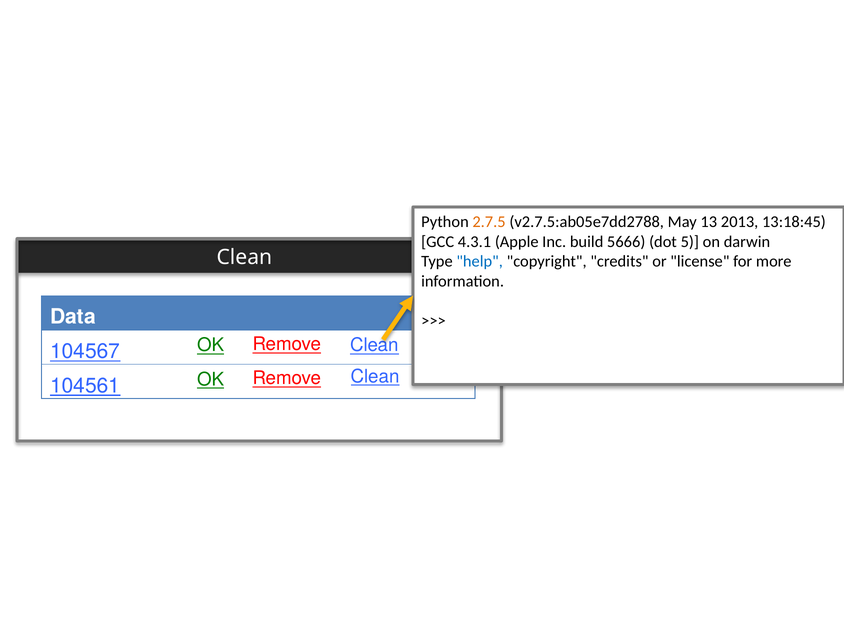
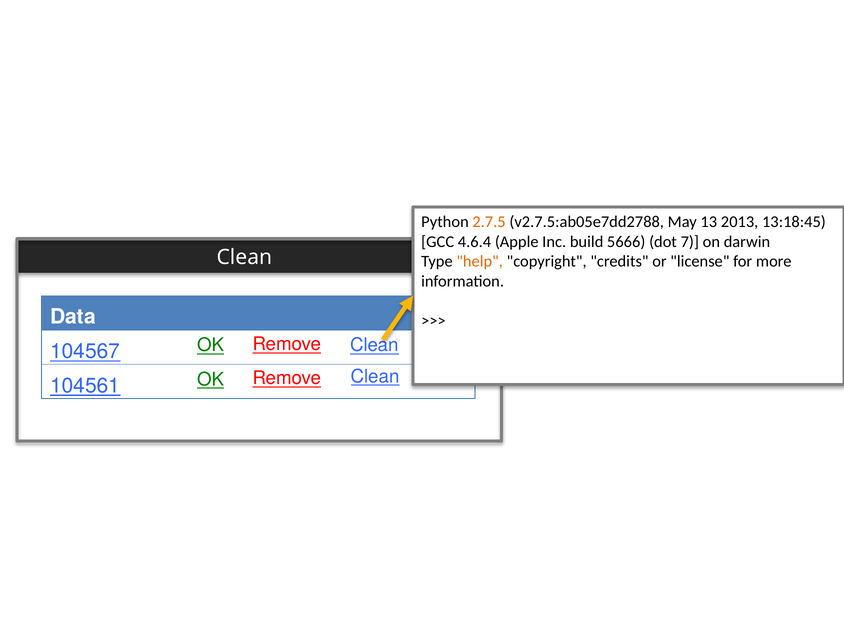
4.3.1: 4.3.1 -> 4.6.4
5: 5 -> 7
help colour: blue -> orange
